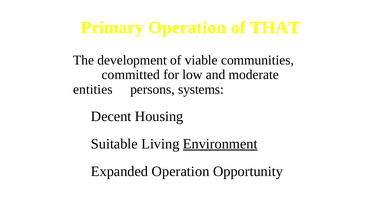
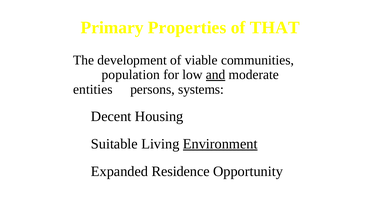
Primary Operation: Operation -> Properties
committed: committed -> population
and underline: none -> present
Expanded Operation: Operation -> Residence
